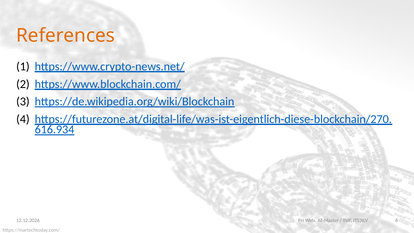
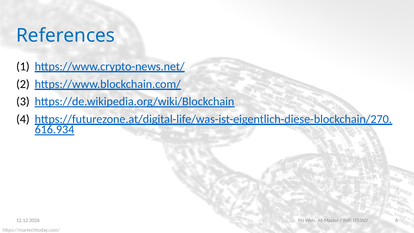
References colour: orange -> blue
